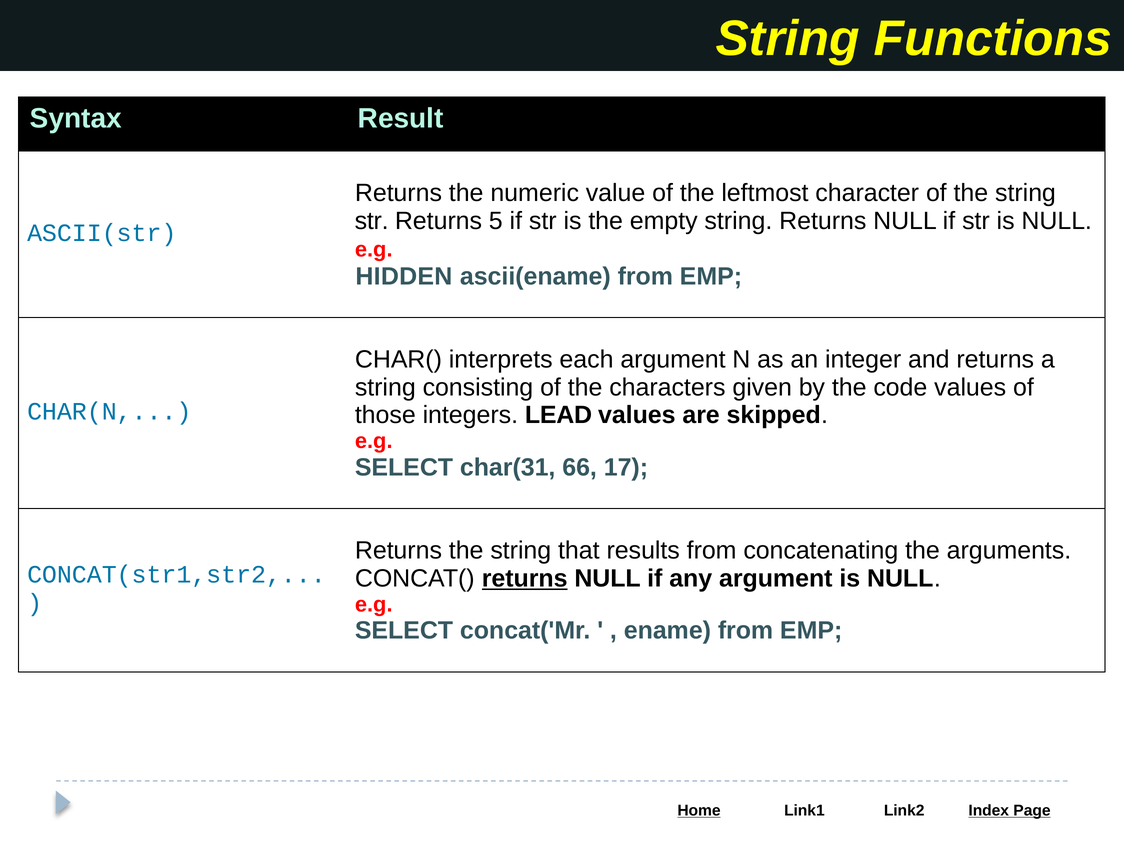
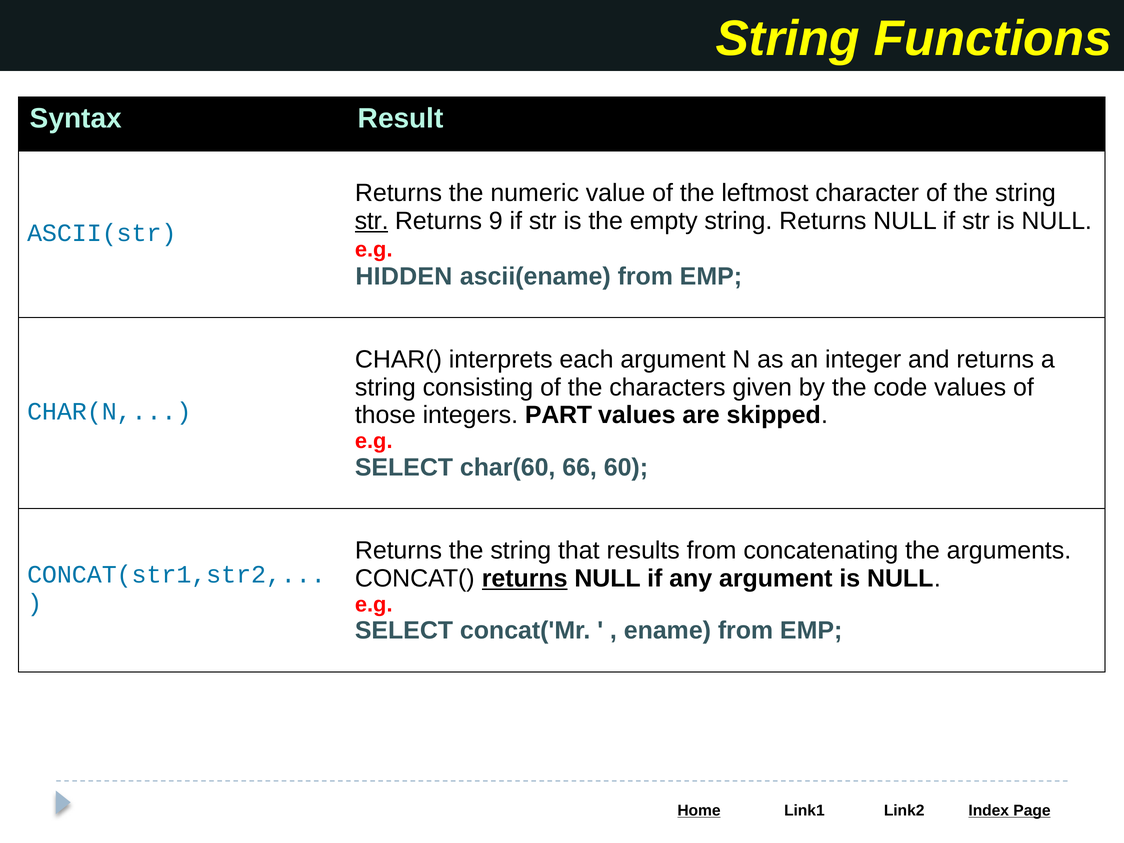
str at (372, 221) underline: none -> present
5: 5 -> 9
LEAD: LEAD -> PART
char(31: char(31 -> char(60
17: 17 -> 60
